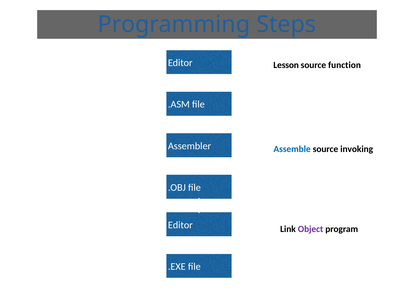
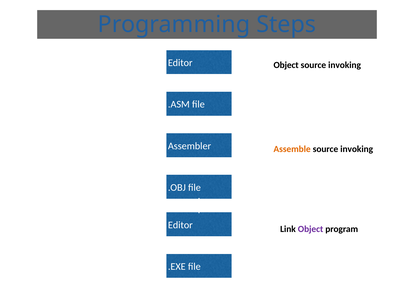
Lesson at (286, 65): Lesson -> Object
function at (345, 65): function -> invoking
Assemble colour: blue -> orange
